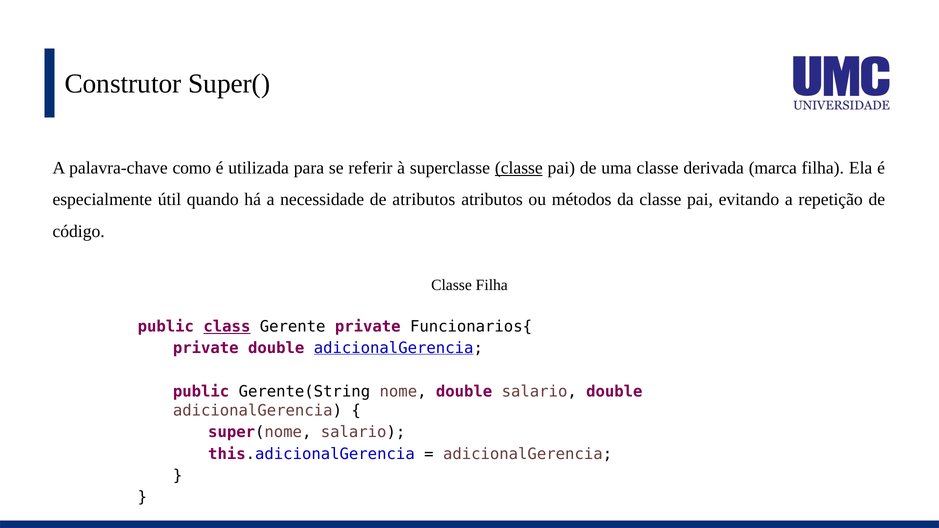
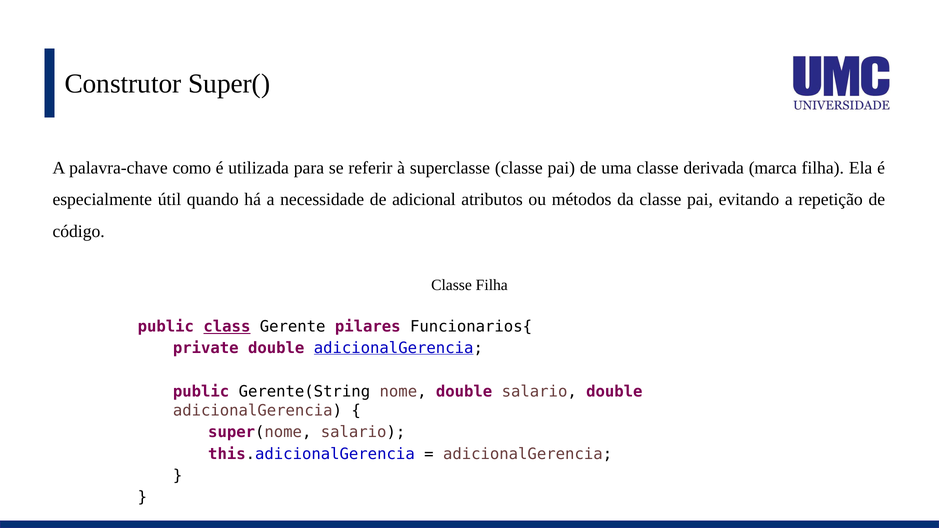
classe at (519, 168) underline: present -> none
de atributos: atributos -> adicional
Gerente private: private -> pilares
